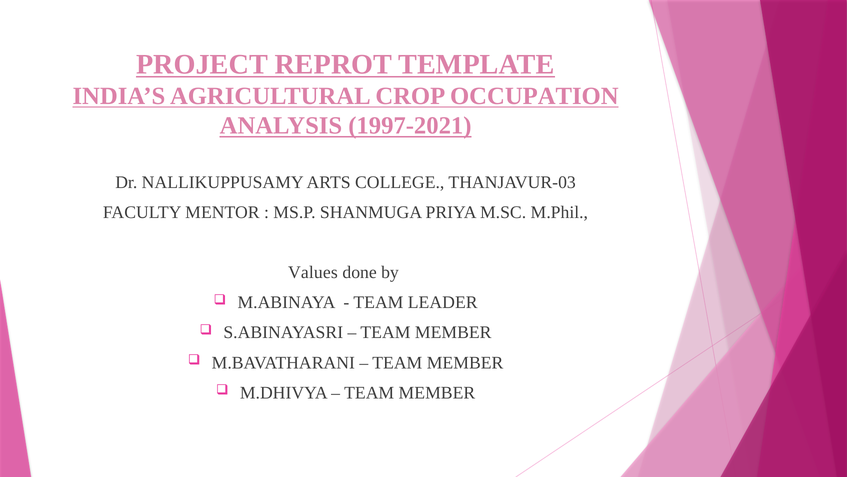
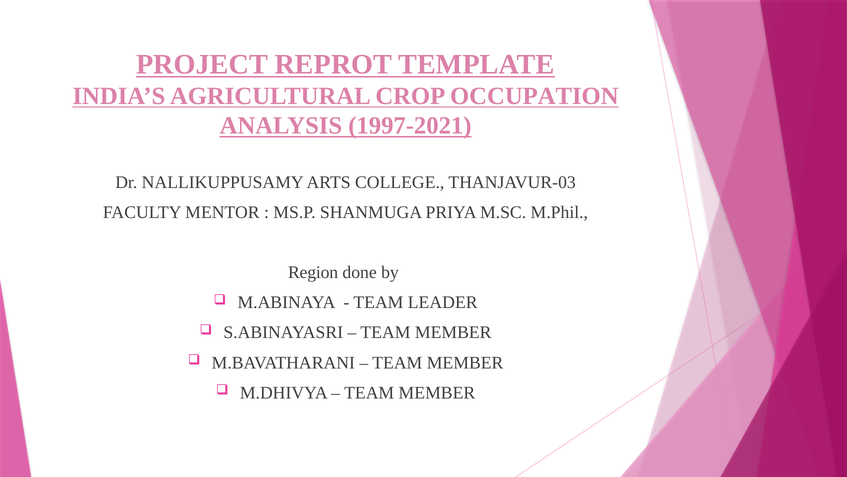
Values: Values -> Region
